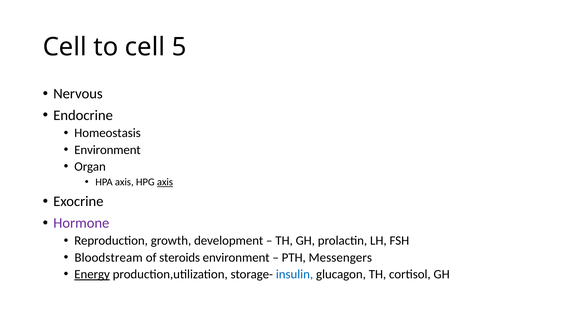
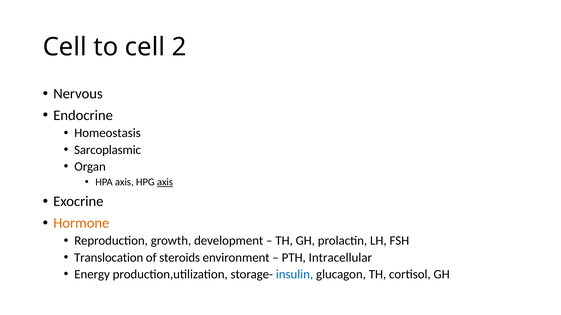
5: 5 -> 2
Environment at (108, 150): Environment -> Sarcoplasmic
Hormone colour: purple -> orange
Bloodstream: Bloodstream -> Translocation
Messengers: Messengers -> Intracellular
Energy underline: present -> none
